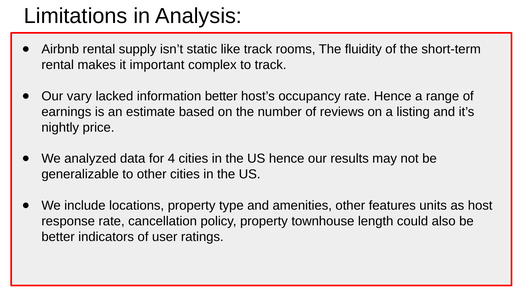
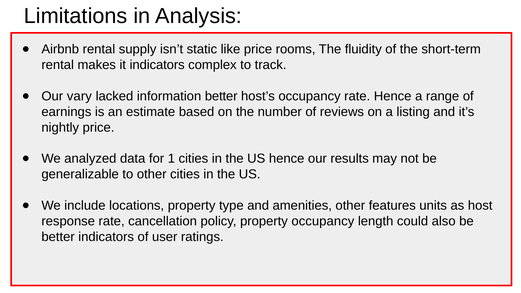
like track: track -> price
it important: important -> indicators
4: 4 -> 1
property townhouse: townhouse -> occupancy
